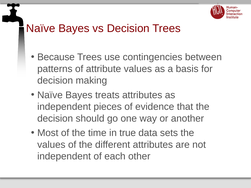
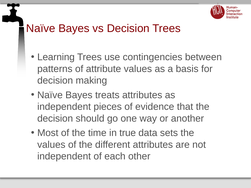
Because: Because -> Learning
